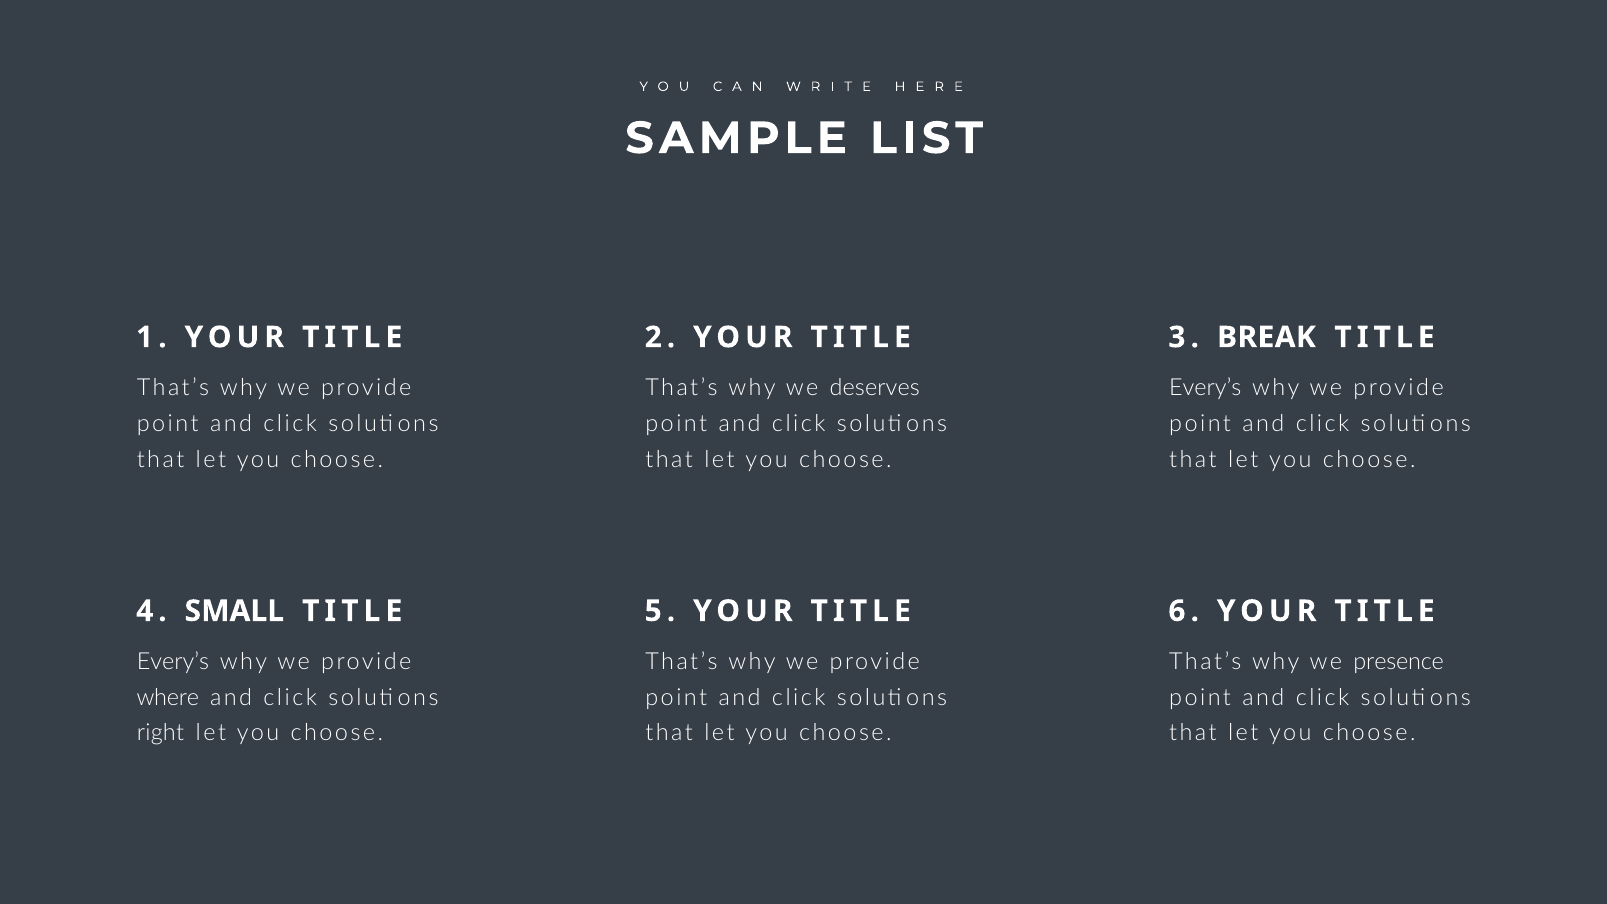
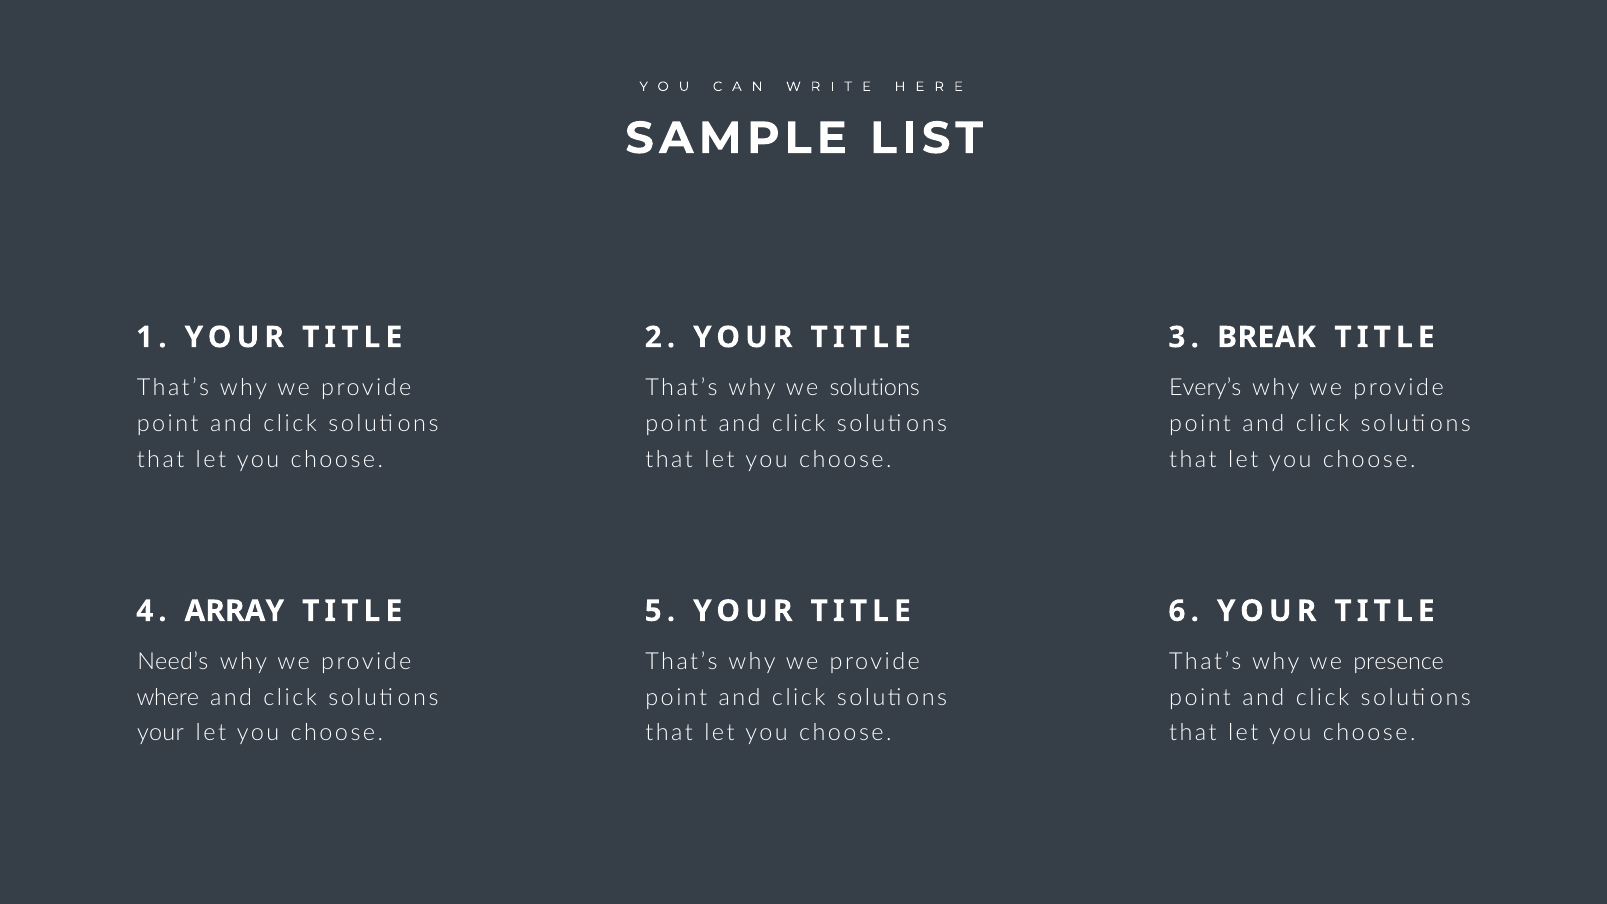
we deserves: deserves -> solutions
SMALL: SMALL -> ARRAY
Every’s at (173, 661): Every’s -> Need’s
right at (160, 733): right -> your
